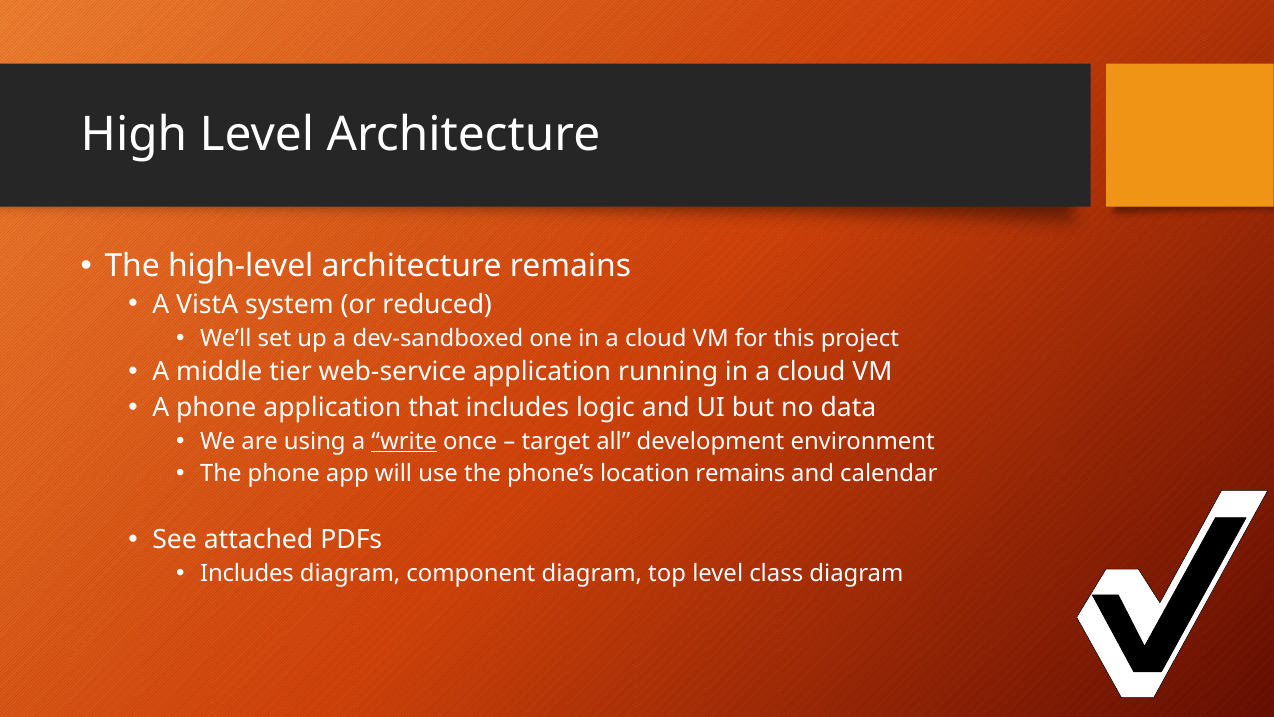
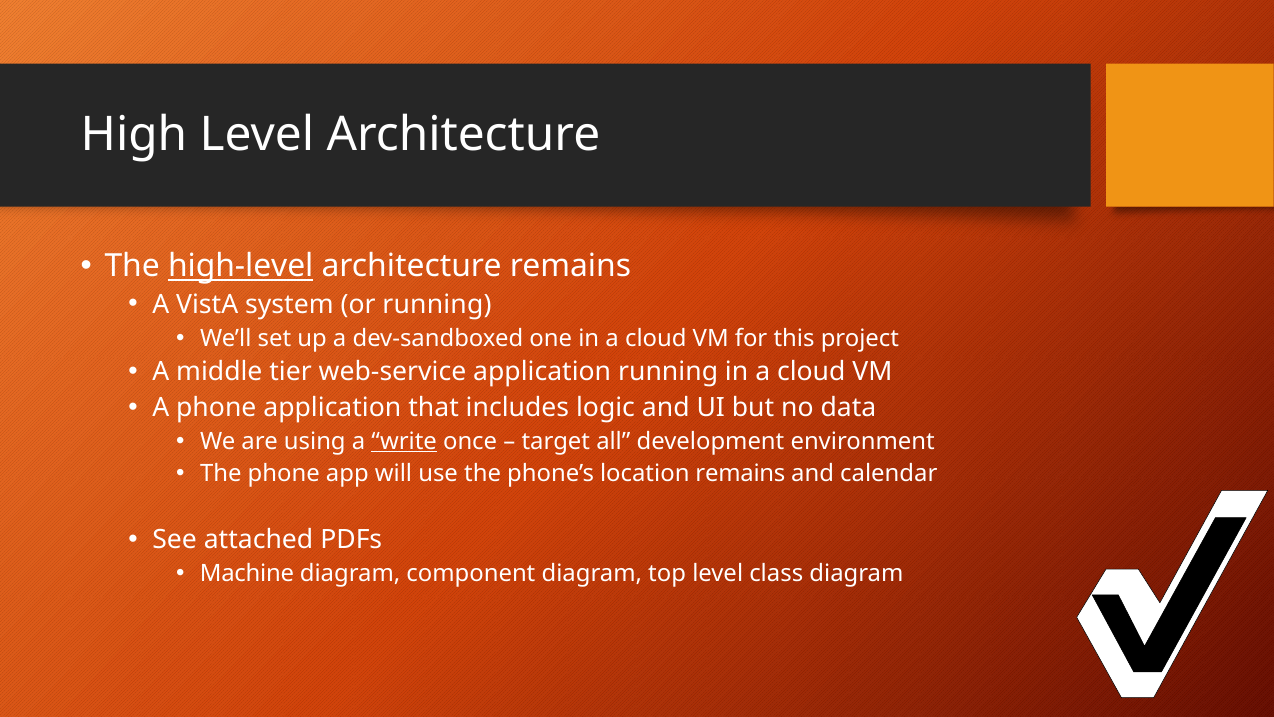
high-level underline: none -> present
or reduced: reduced -> running
Includes at (247, 574): Includes -> Machine
